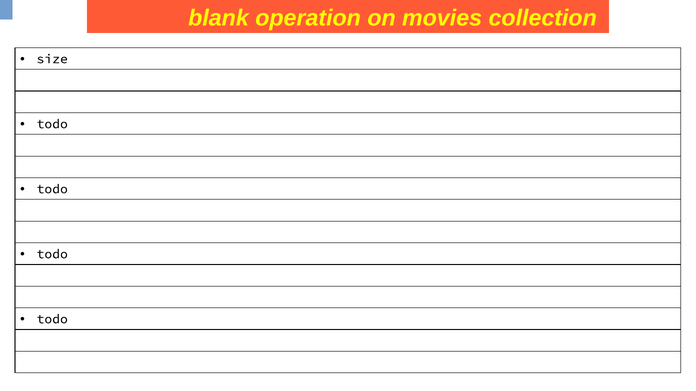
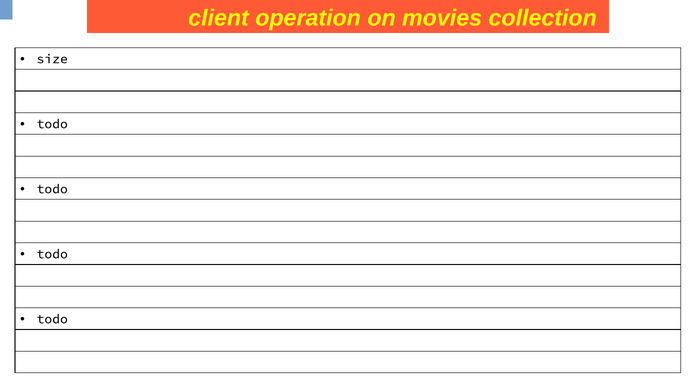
blank: blank -> client
